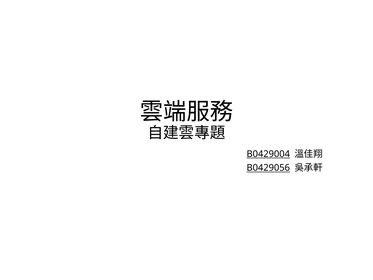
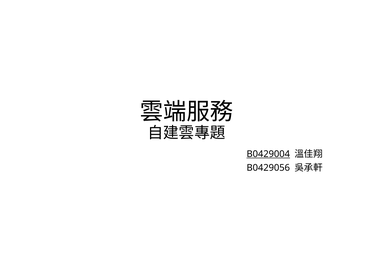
B0429056 underline: present -> none
